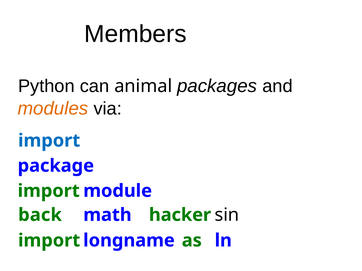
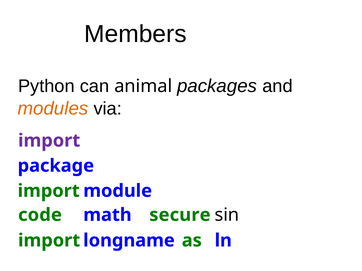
import colour: blue -> purple
back: back -> code
hacker: hacker -> secure
